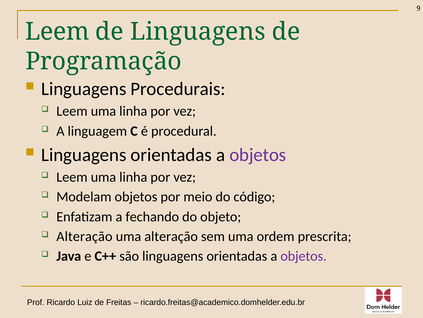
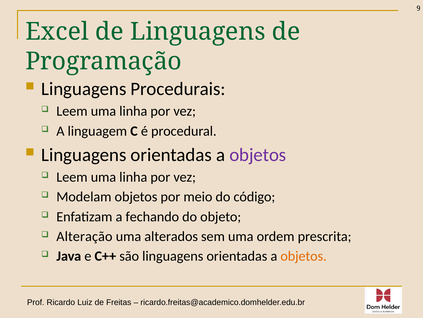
Leem at (57, 32): Leem -> Excel
uma alteração: alteração -> alterados
objetos at (304, 256) colour: purple -> orange
